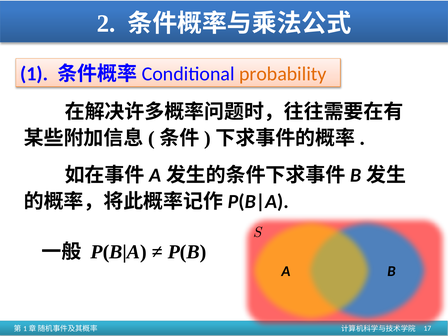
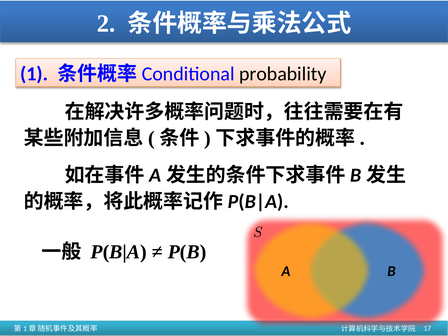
probability colour: orange -> black
